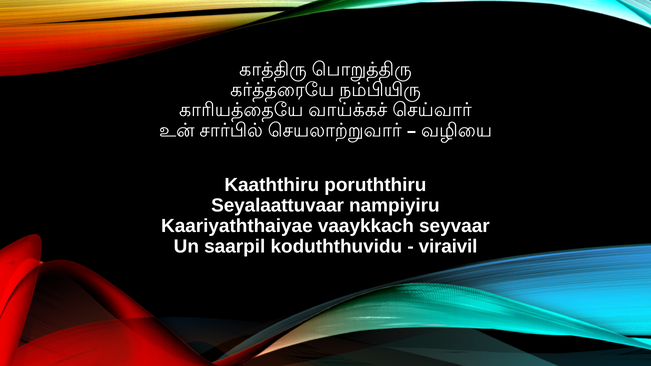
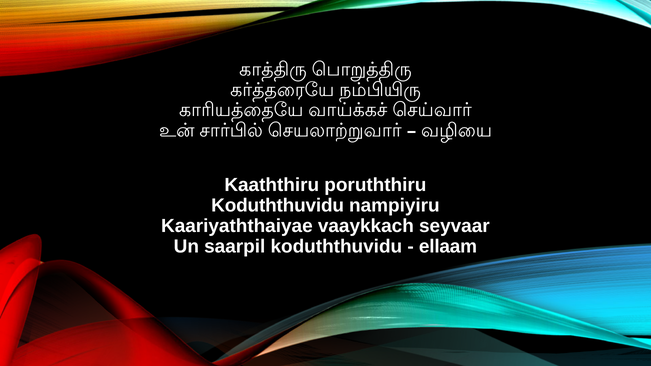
Seyalaattuvaar at (278, 206): Seyalaattuvaar -> Koduththuvidu
viraivil: viraivil -> ellaam
